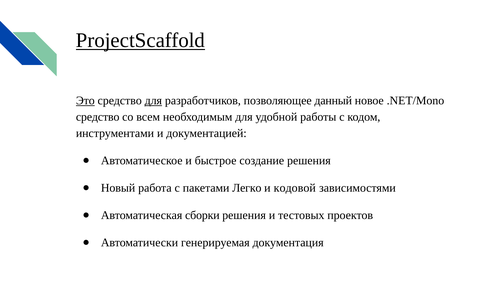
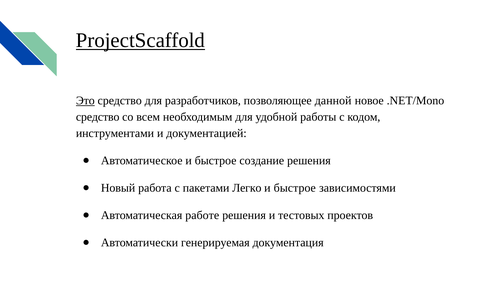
для at (153, 101) underline: present -> none
данный: данный -> данной
кодовой at (295, 188): кодовой -> быстрое
сборки: сборки -> работе
